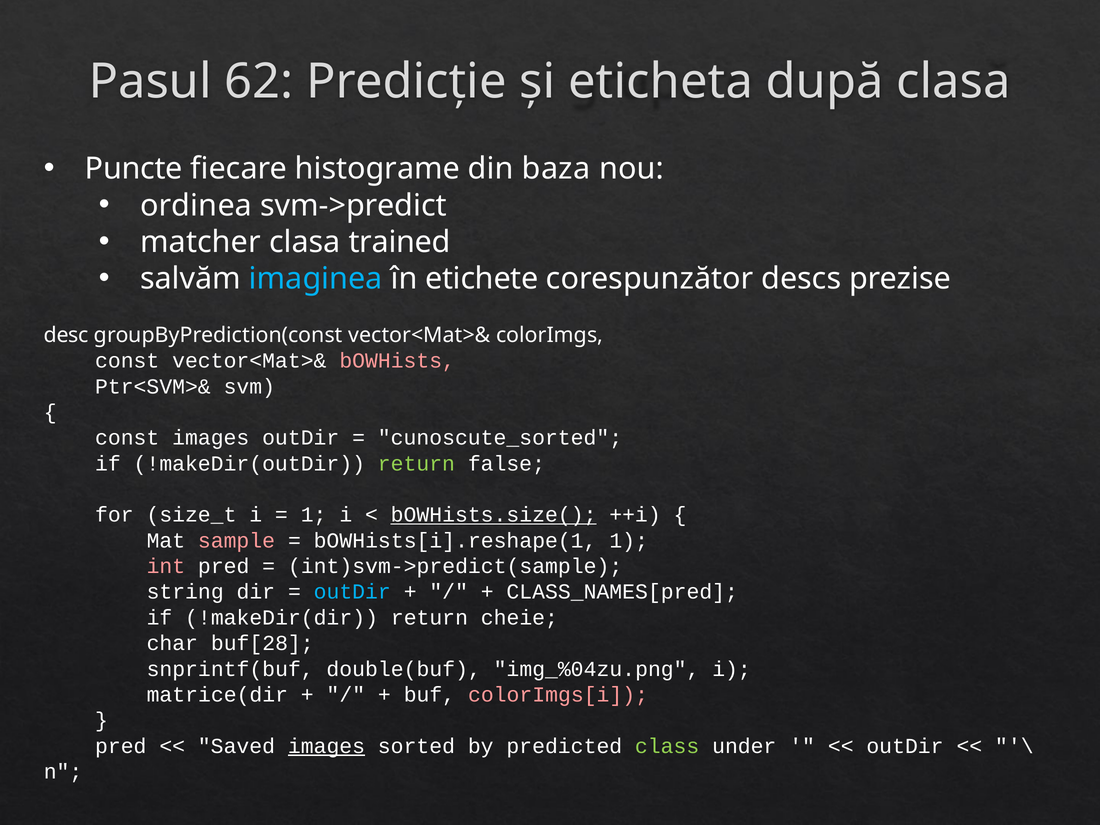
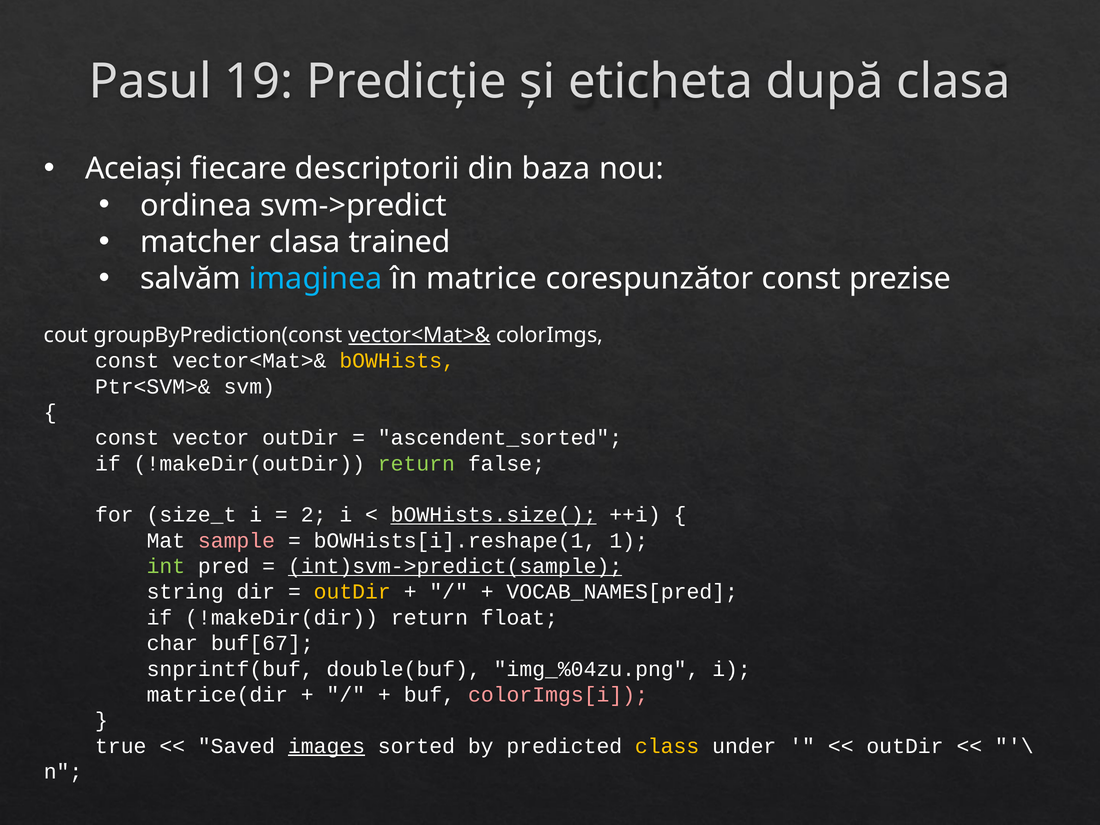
62: 62 -> 19
Puncte: Puncte -> Aceiași
histograme: histograme -> descriptorii
etichete: etichete -> matrice
corespunzător descs: descs -> const
desc: desc -> cout
vector<Mat>& at (419, 335) underline: none -> present
bOWHists colour: pink -> yellow
const images: images -> vector
cunoscute_sorted: cunoscute_sorted -> ascendent_sorted
1 at (314, 515): 1 -> 2
int colour: pink -> light green
int)svm->predict(sample underline: none -> present
outDir at (352, 592) colour: light blue -> yellow
CLASS_NAMES[pred: CLASS_NAMES[pred -> VOCAB_NAMES[pred
cheie: cheie -> float
buf[28: buf[28 -> buf[67
pred at (121, 746): pred -> true
class colour: light green -> yellow
